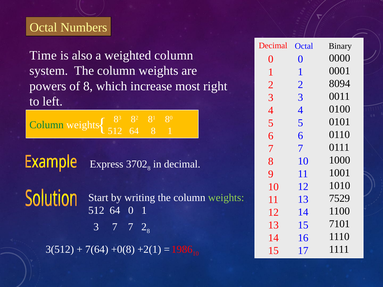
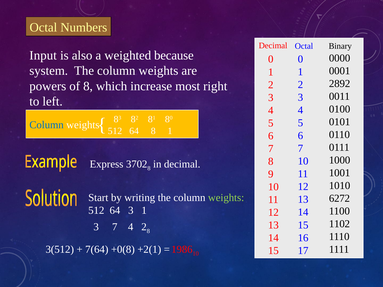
Time: Time -> Input
weighted column: column -> because
8094: 8094 -> 2892
Column at (47, 125) colour: green -> blue
7529: 7529 -> 6272
64 0: 0 -> 3
7101: 7101 -> 1102
7 7: 7 -> 4
